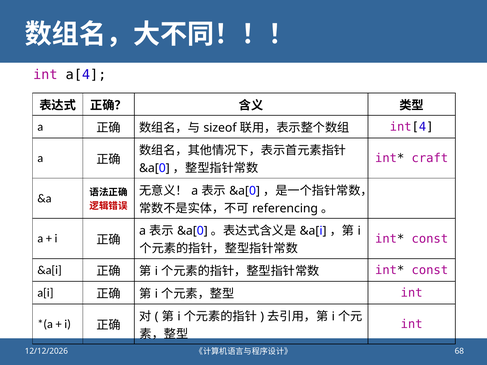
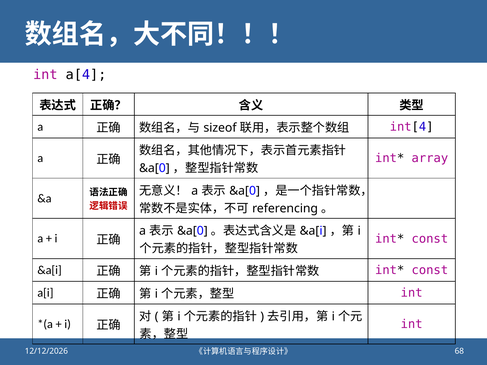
craft: craft -> array
